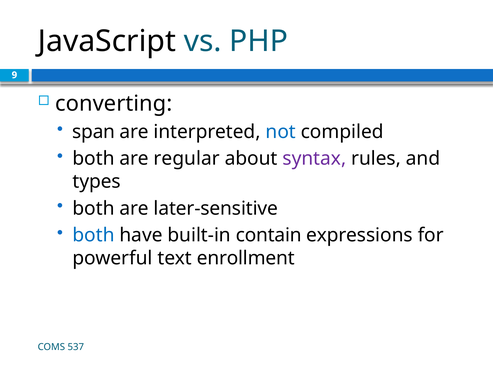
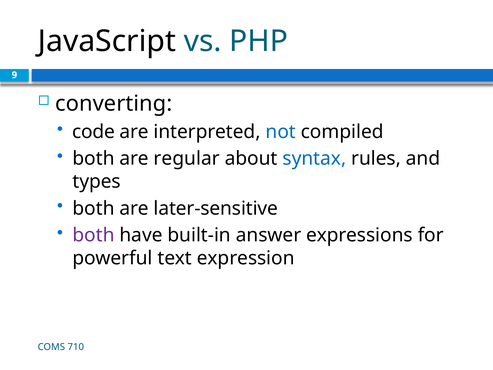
span: span -> code
syntax colour: purple -> blue
both at (94, 235) colour: blue -> purple
contain: contain -> answer
enrollment: enrollment -> expression
537: 537 -> 710
